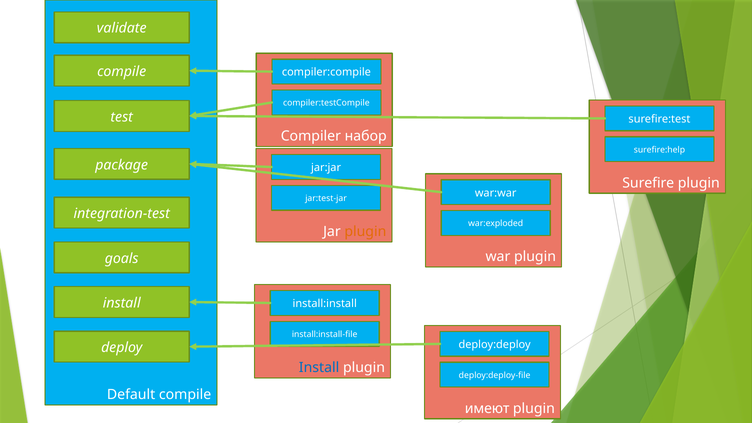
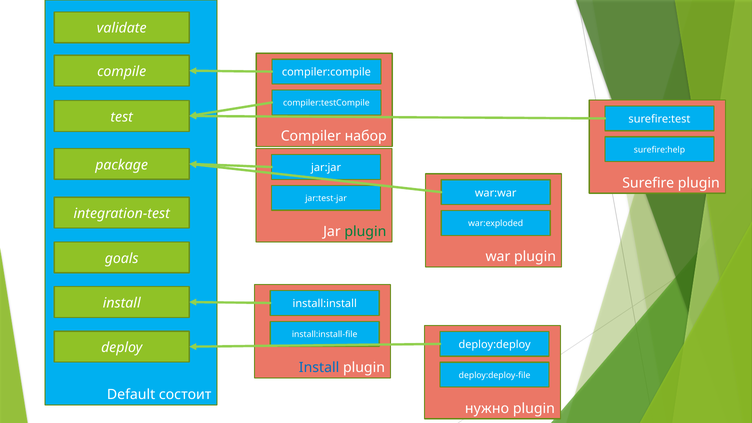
plugin at (365, 232) colour: orange -> green
Default compile: compile -> состоит
имеют: имеют -> нужно
